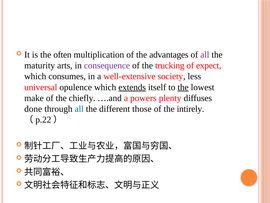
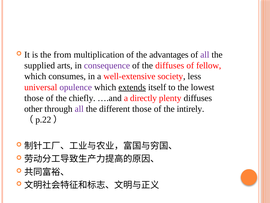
often: often -> from
maturity: maturity -> supplied
the trucking: trucking -> diffuses
expect: expect -> fellow
opulence colour: black -> purple
the at (183, 87) underline: present -> none
make at (34, 98): make -> those
powers: powers -> directly
done: done -> other
all at (79, 109) colour: blue -> purple
